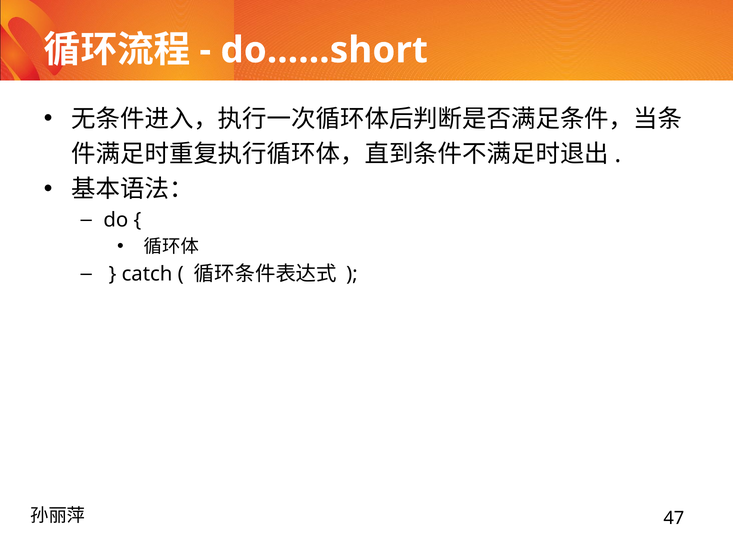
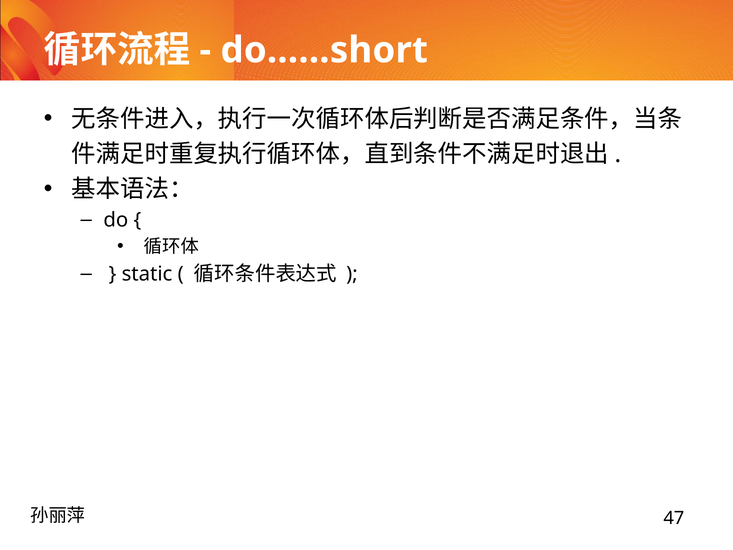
catch: catch -> static
